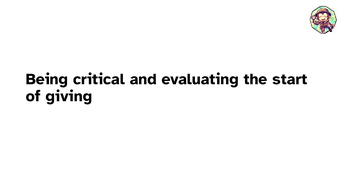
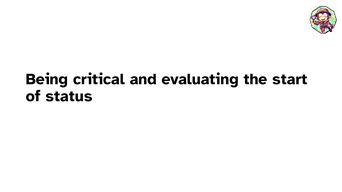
giving: giving -> status
